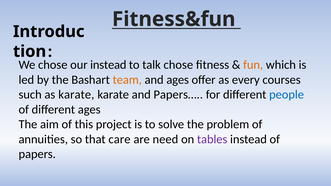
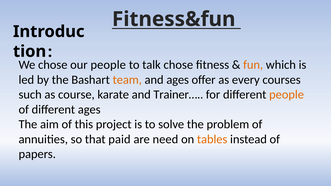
our instead: instead -> people
as karate: karate -> course
Papers…: Papers… -> Trainer…
people at (287, 95) colour: blue -> orange
care: care -> paid
tables colour: purple -> orange
